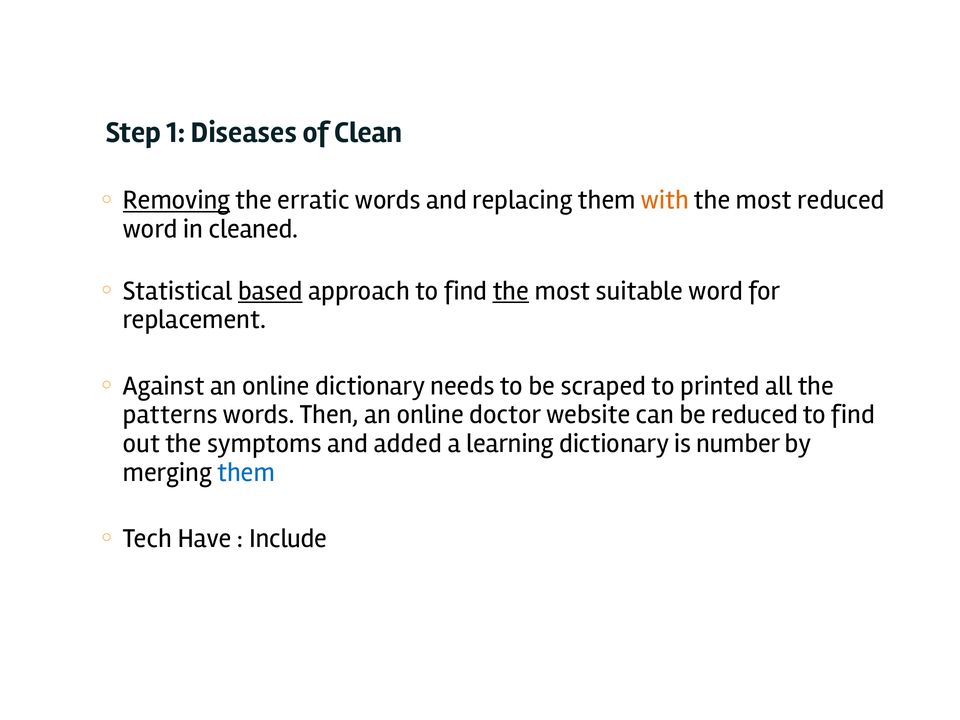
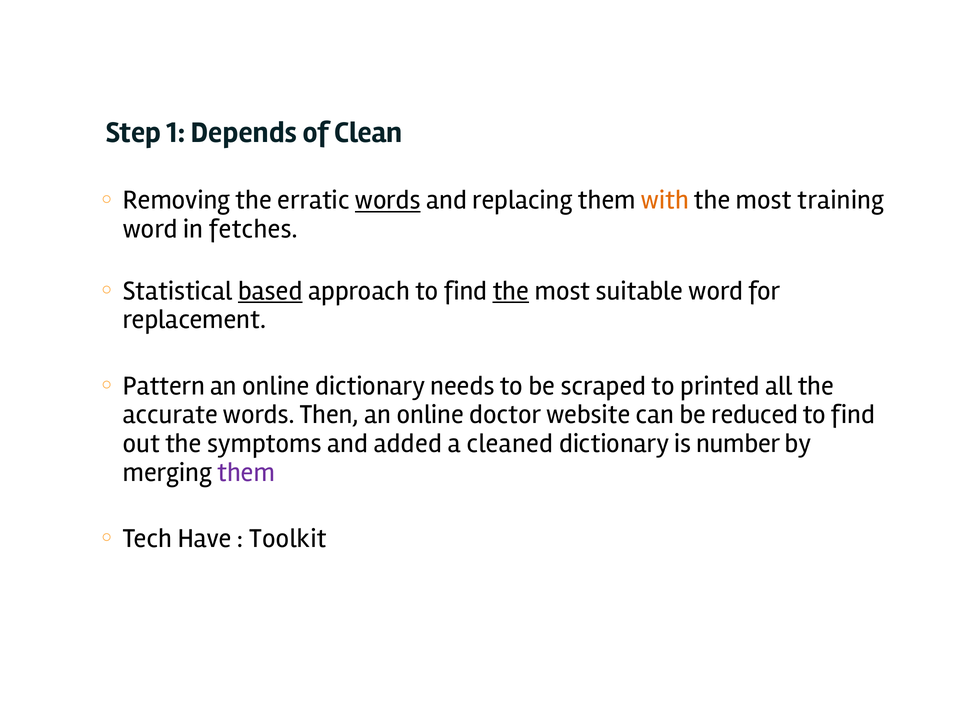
Diseases: Diseases -> Depends
Removing underline: present -> none
words at (388, 200) underline: none -> present
most reduced: reduced -> training
cleaned: cleaned -> fetches
Against: Against -> Pattern
patterns: patterns -> accurate
learning: learning -> cleaned
them at (246, 472) colour: blue -> purple
Include: Include -> Toolkit
